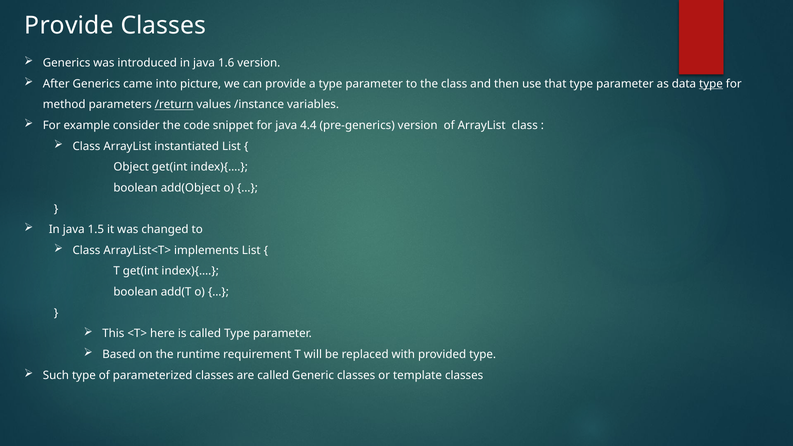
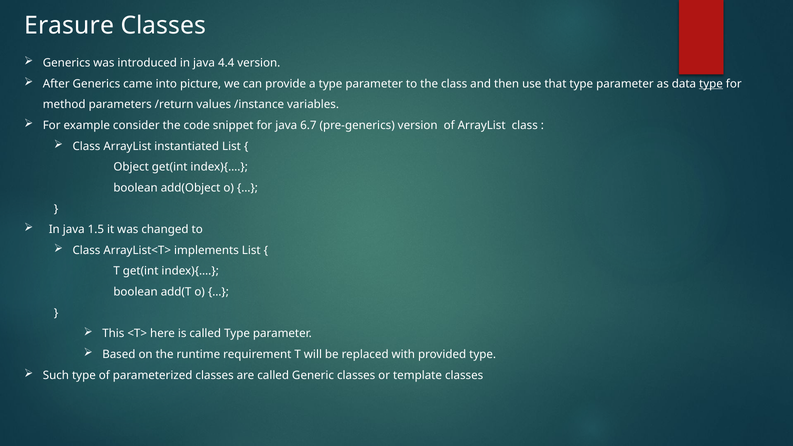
Provide at (69, 25): Provide -> Erasure
1.6: 1.6 -> 4.4
/return underline: present -> none
4.4: 4.4 -> 6.7
